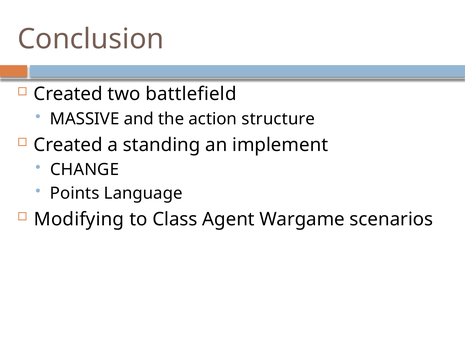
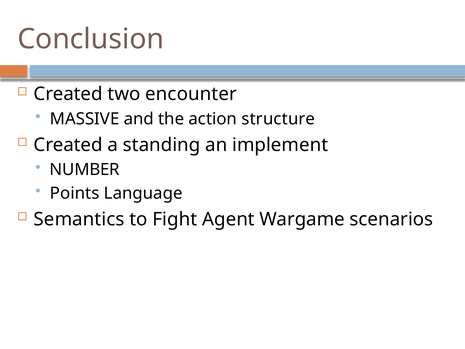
battlefield: battlefield -> encounter
CHANGE: CHANGE -> NUMBER
Modifying: Modifying -> Semantics
Class: Class -> Fight
